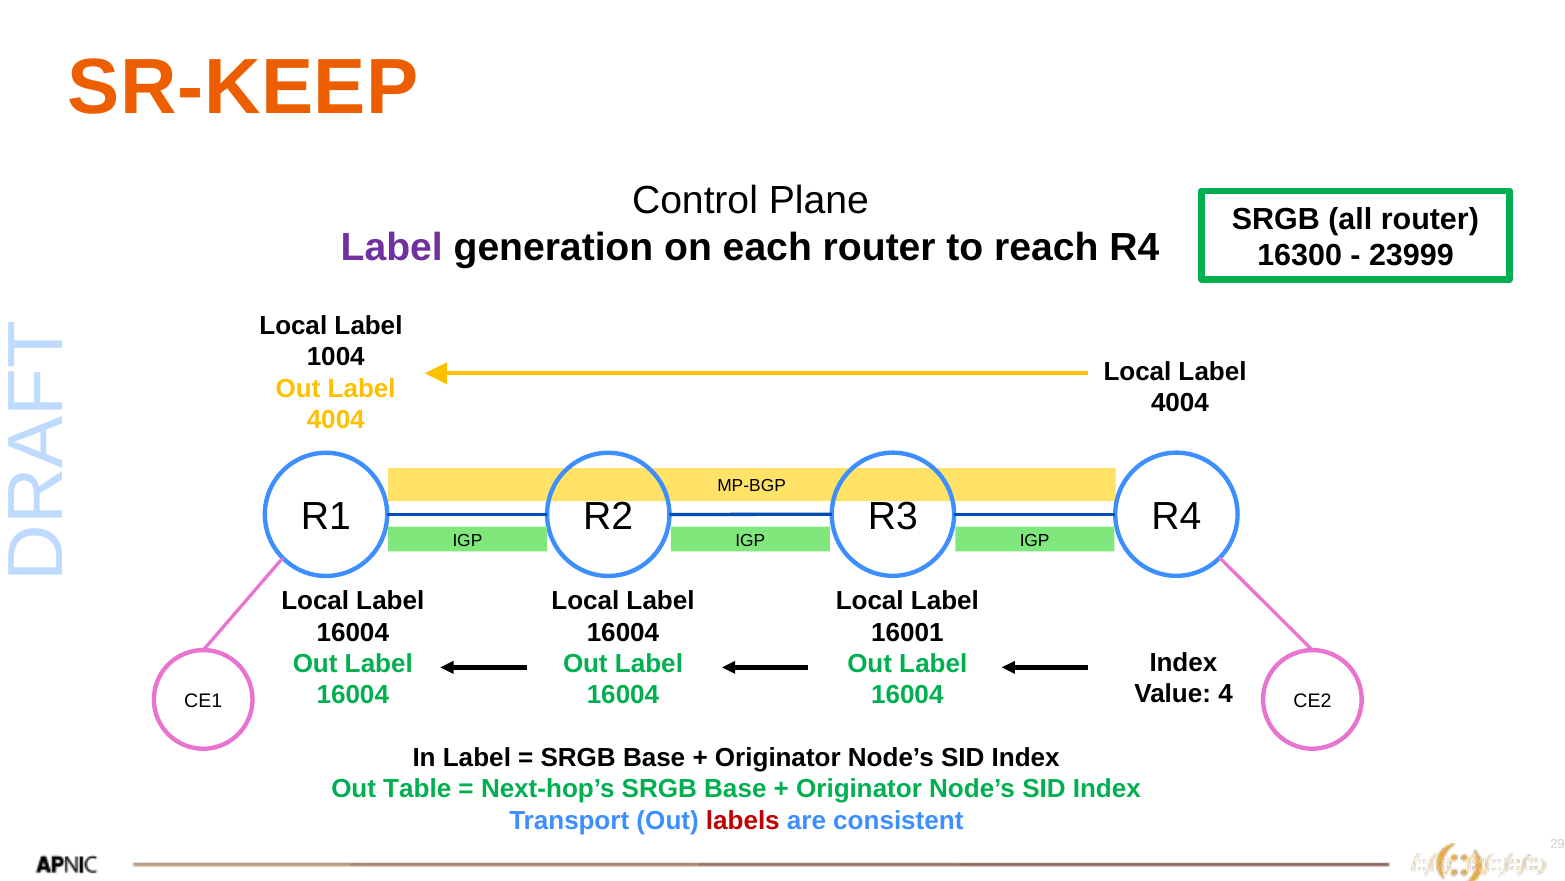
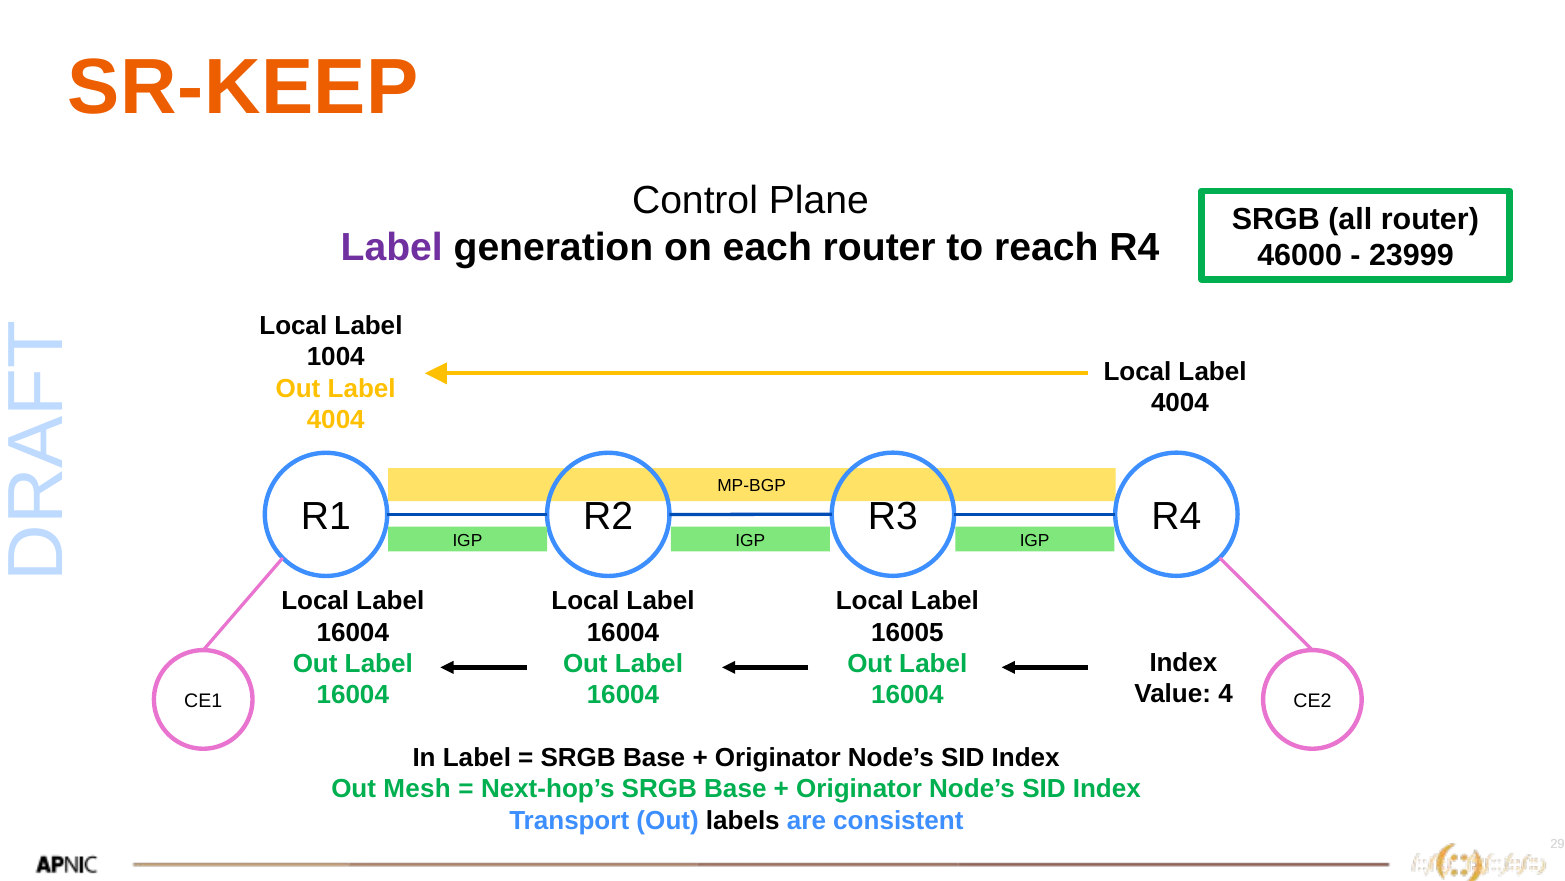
16300: 16300 -> 46000
16001: 16001 -> 16005
Table: Table -> Mesh
labels colour: red -> black
